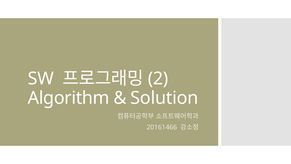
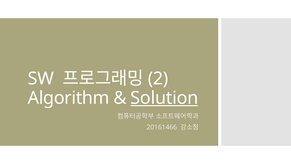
Solution underline: none -> present
